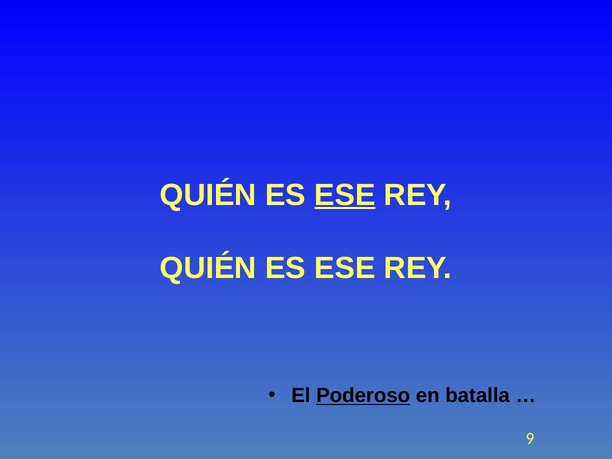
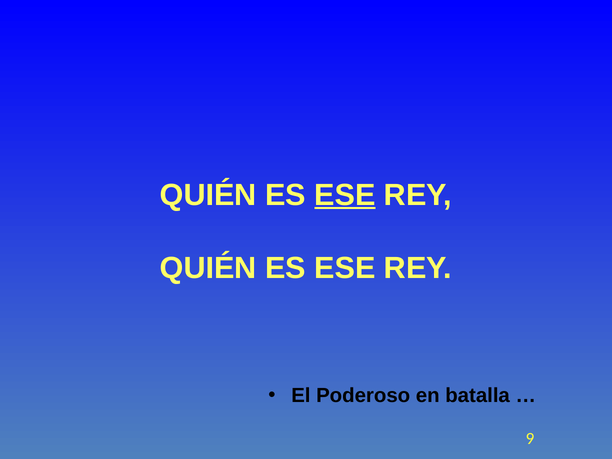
Poderoso underline: present -> none
